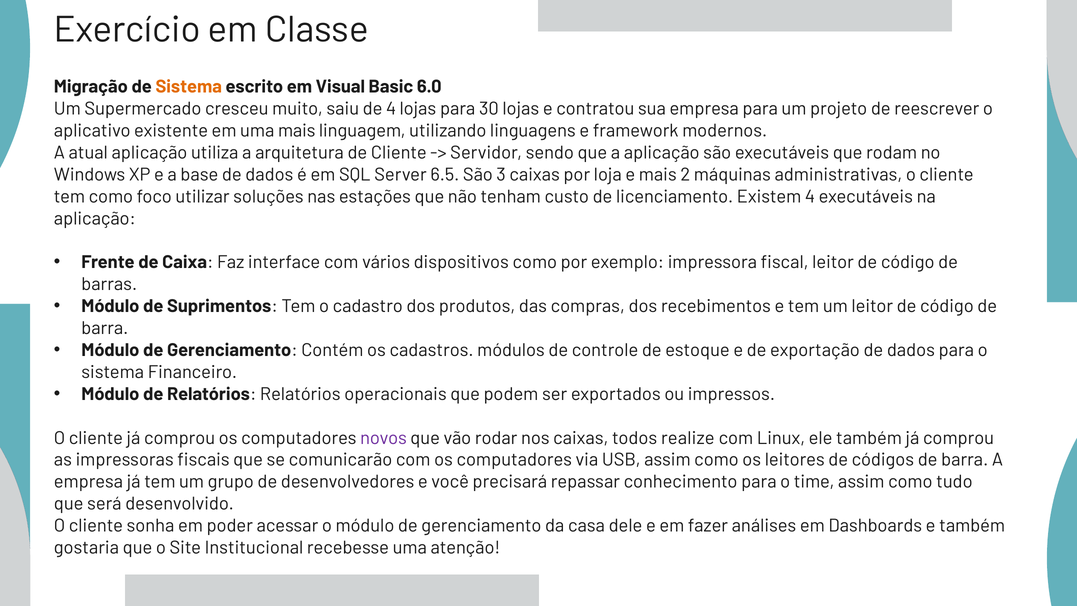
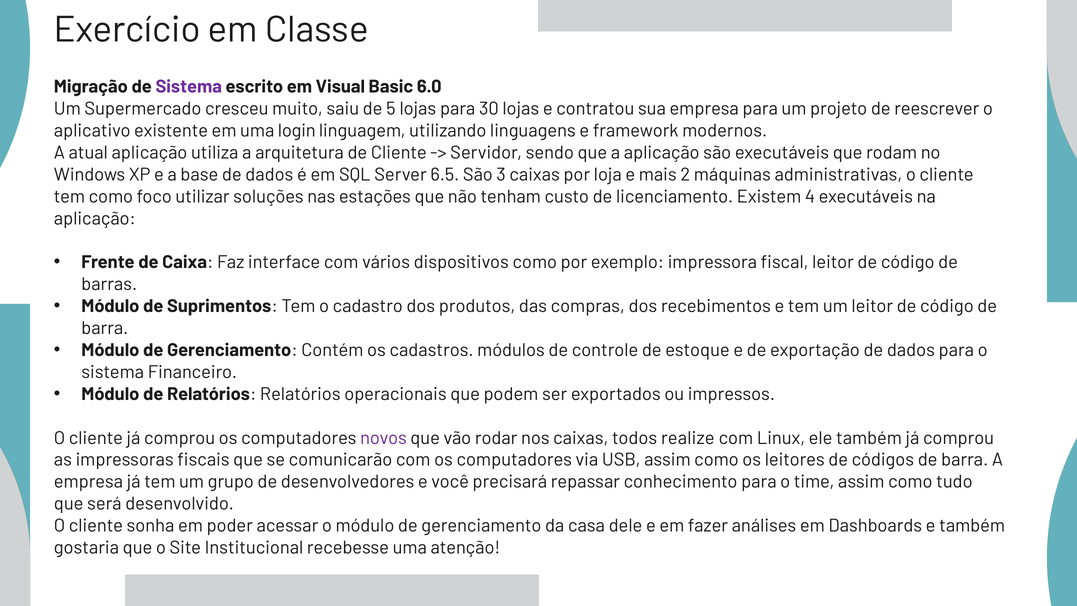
Sistema at (189, 87) colour: orange -> purple
de 4: 4 -> 5
uma mais: mais -> login
